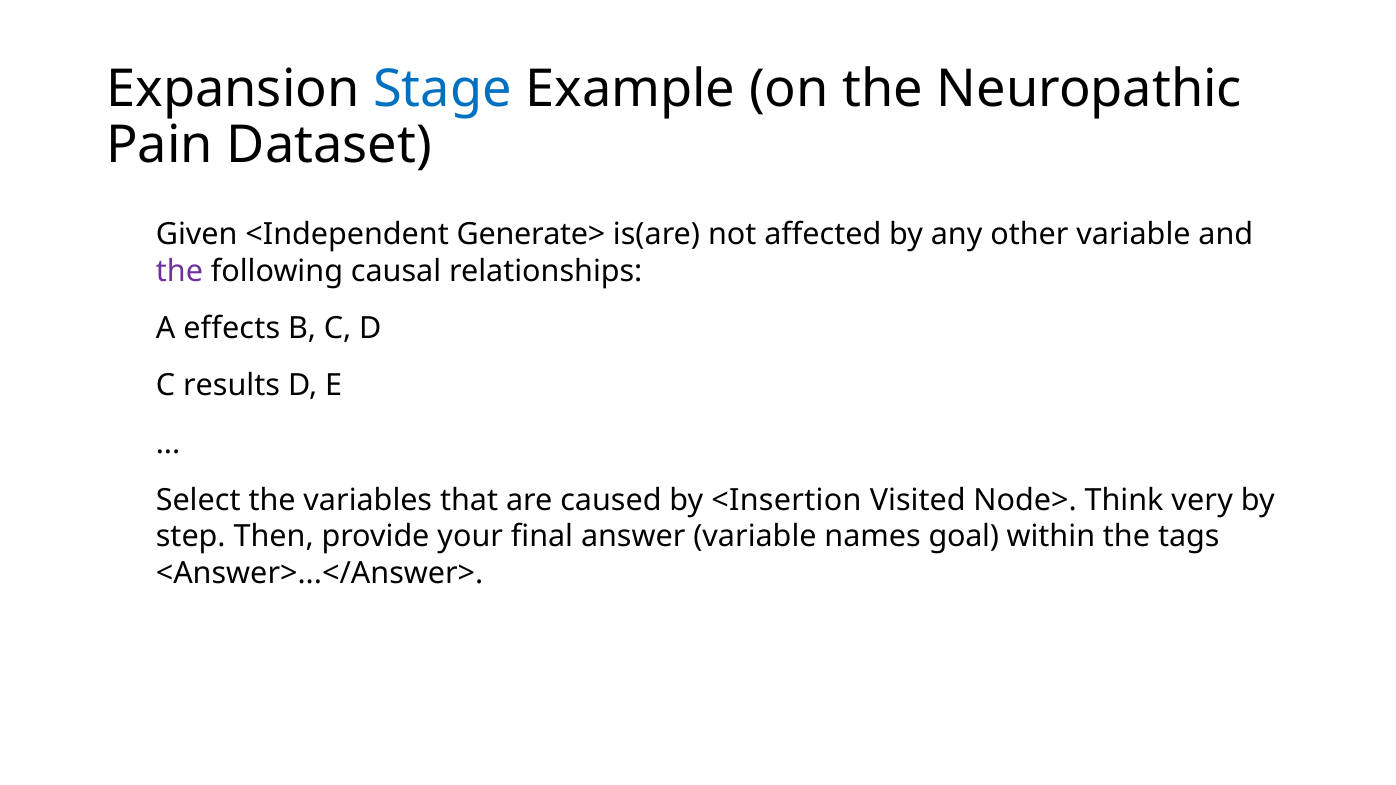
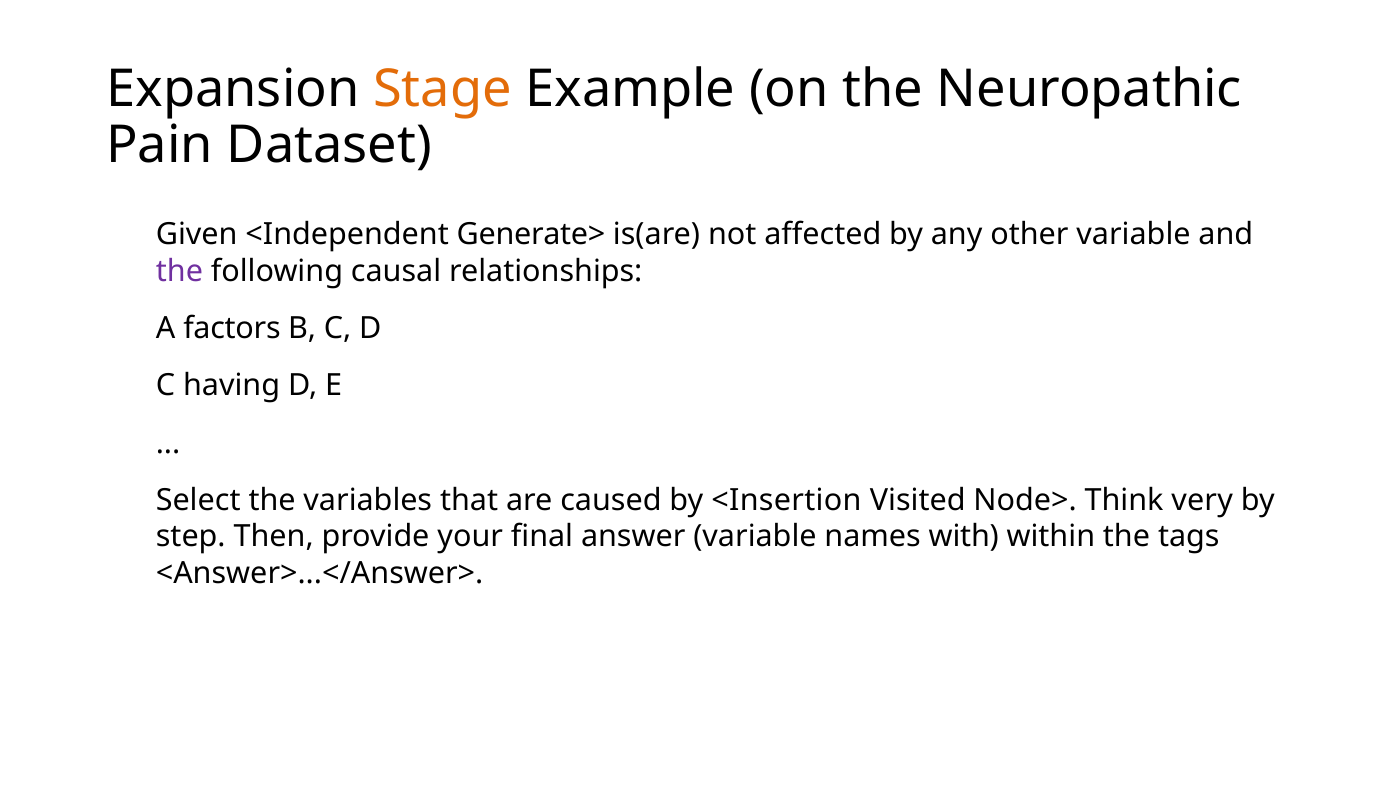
Stage colour: blue -> orange
effects: effects -> factors
results: results -> having
goal: goal -> with
